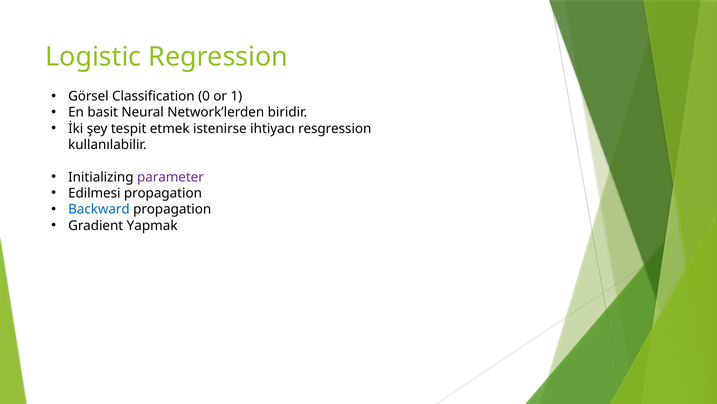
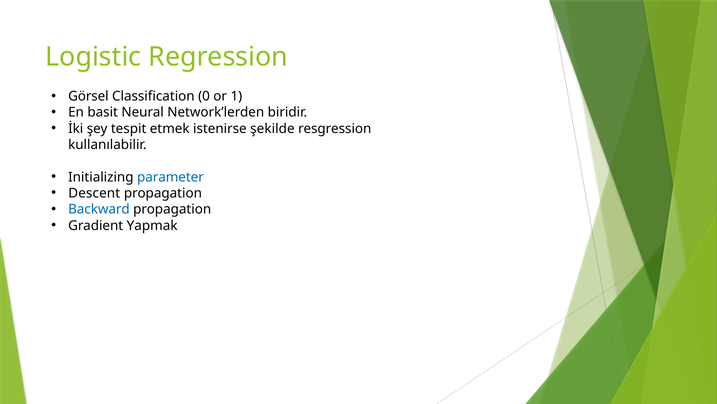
ihtiyacı: ihtiyacı -> şekilde
parameter colour: purple -> blue
Edilmesi: Edilmesi -> Descent
